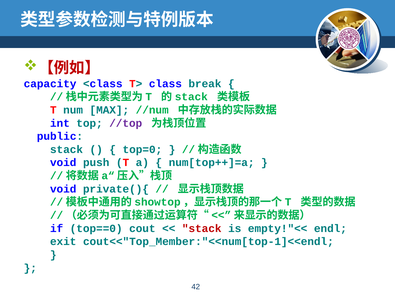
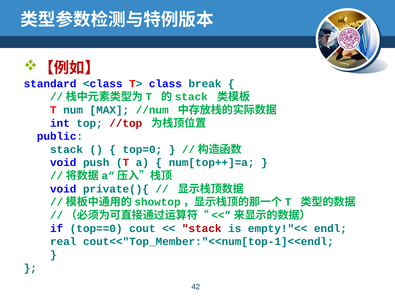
capacity: capacity -> standard
//top colour: purple -> red
exit: exit -> real
